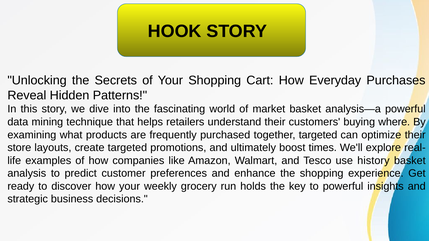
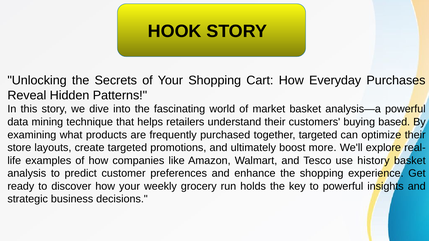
where: where -> based
times: times -> more
